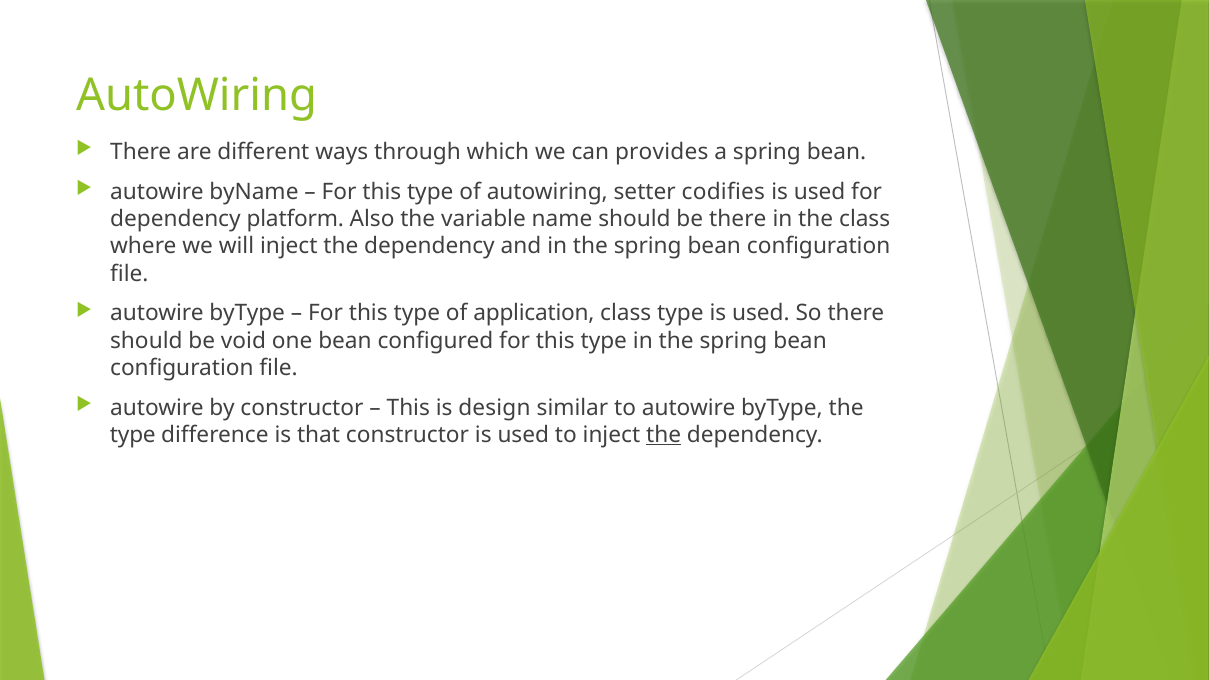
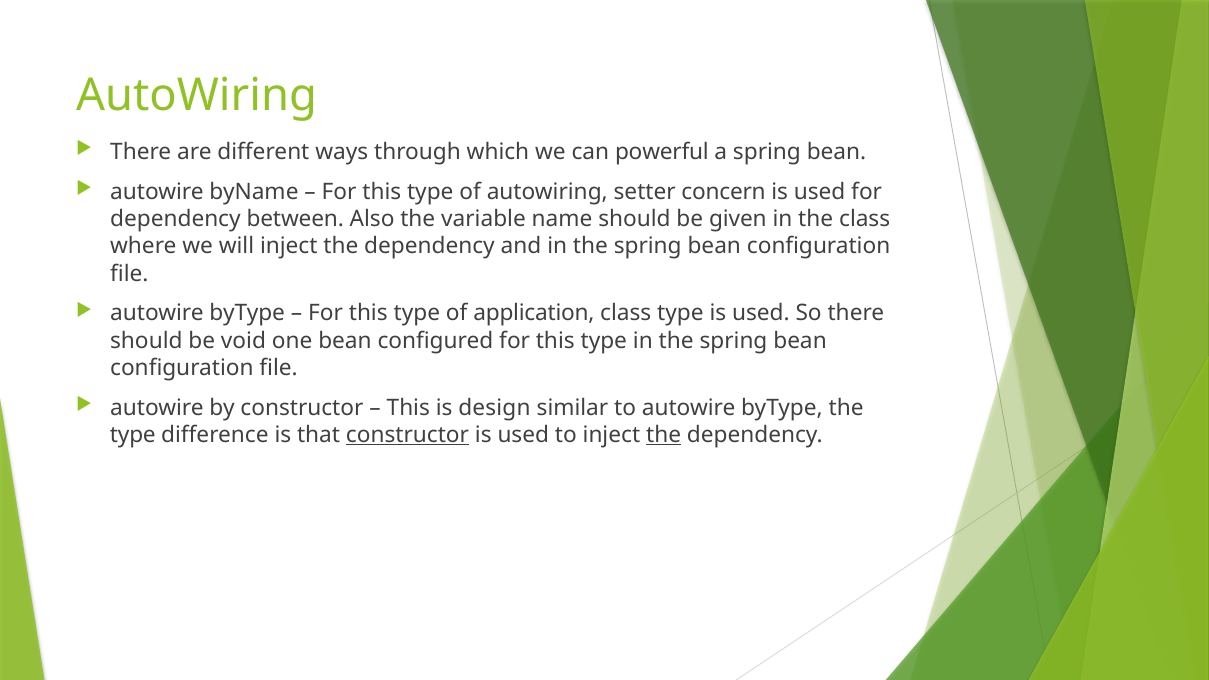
provides: provides -> powerful
codifies: codifies -> concern
platform: platform -> between
be there: there -> given
constructor at (407, 435) underline: none -> present
